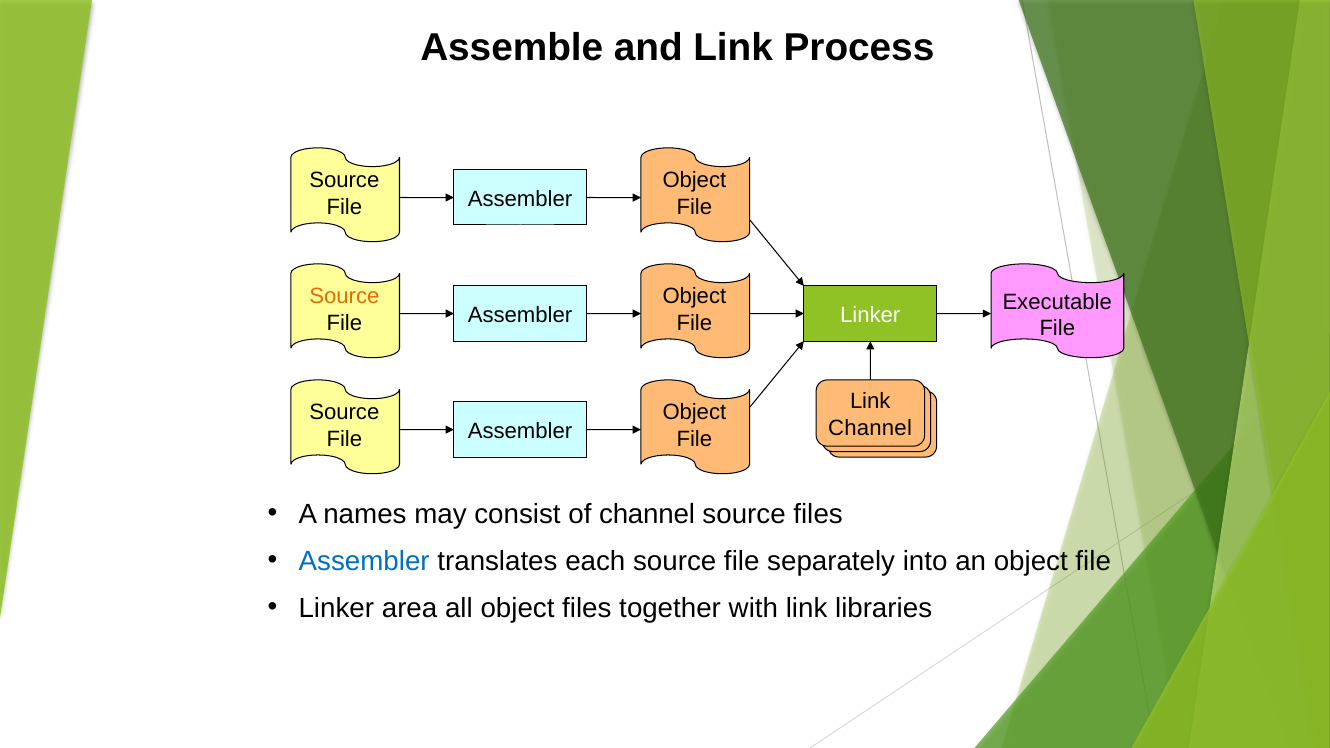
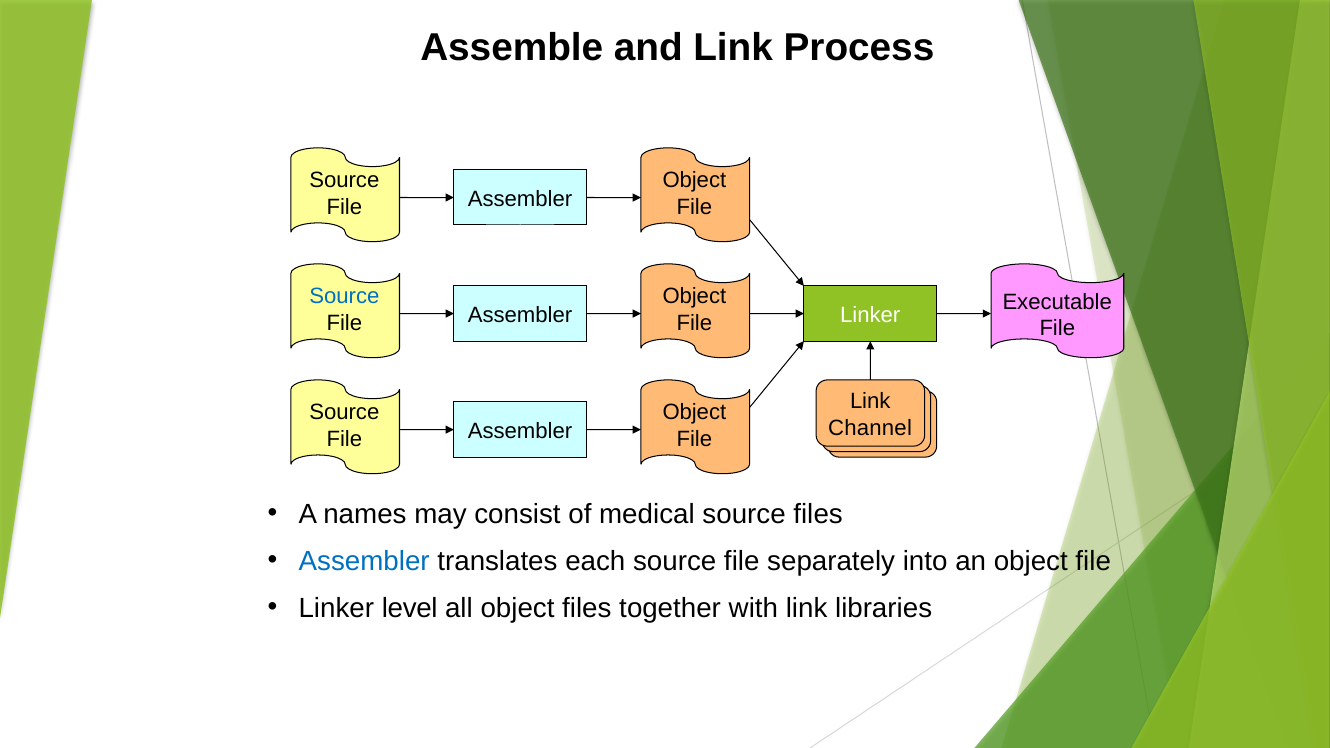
Source at (344, 296) colour: orange -> blue
of channel: channel -> medical
area: area -> level
